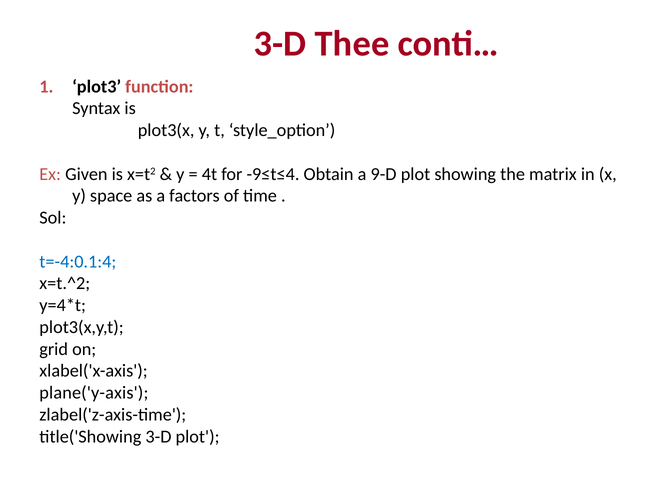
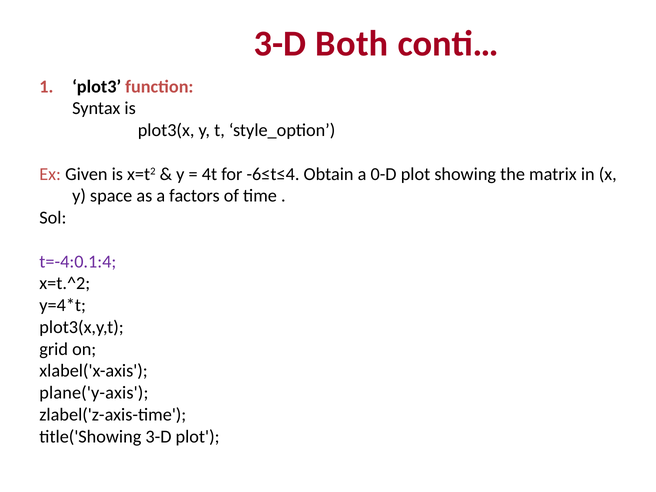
Thee: Thee -> Both
-9≤t≤4: -9≤t≤4 -> -6≤t≤4
9-D: 9-D -> 0-D
t=-4:0.1:4 colour: blue -> purple
